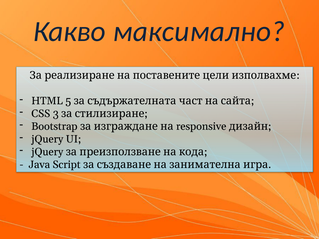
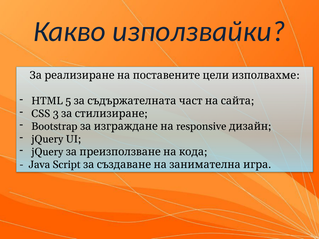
максимално: максимално -> използвайки
